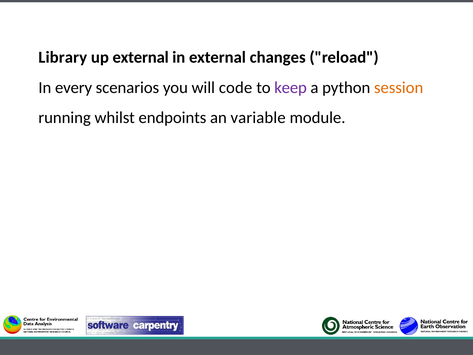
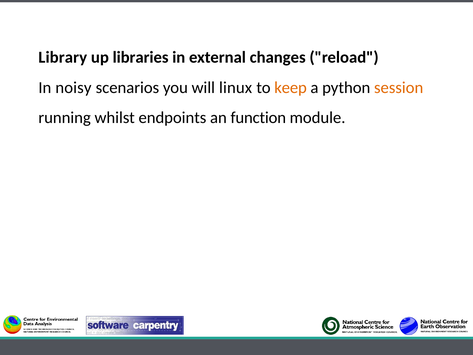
up external: external -> libraries
every: every -> noisy
code: code -> linux
keep colour: purple -> orange
variable: variable -> function
